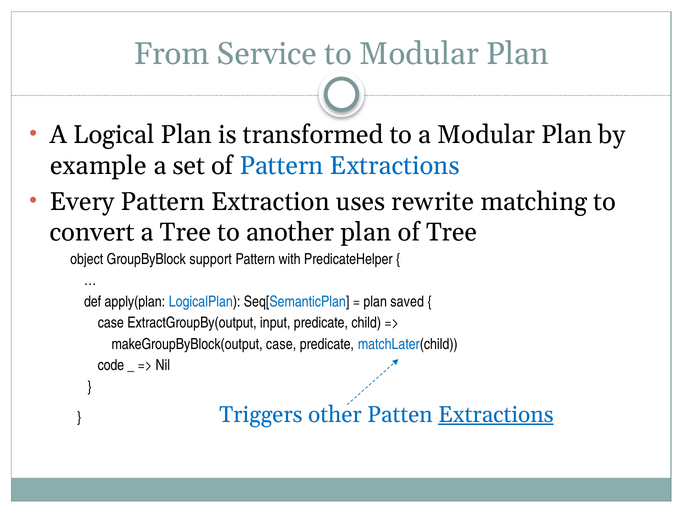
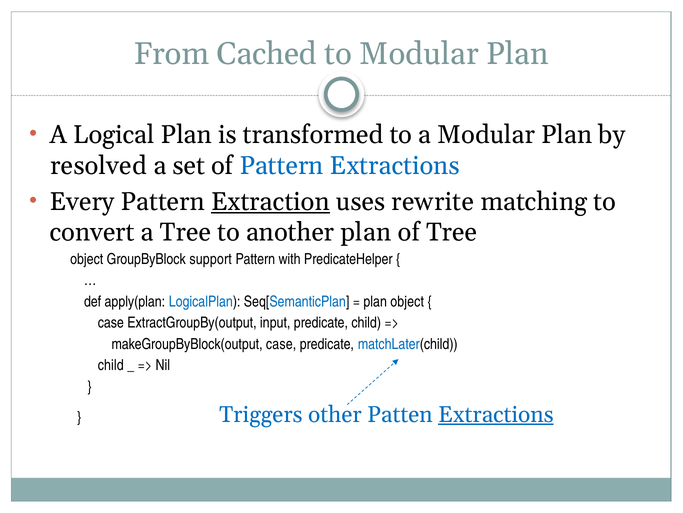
Service: Service -> Cached
example: example -> resolved
Extraction underline: none -> present
plan saved: saved -> object
code at (111, 365): code -> child
